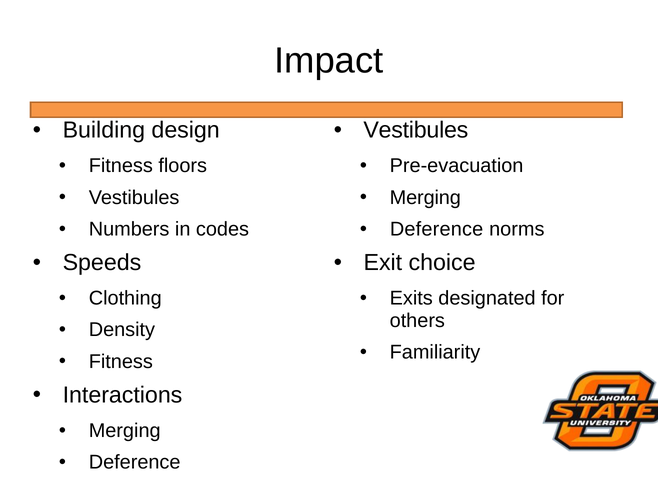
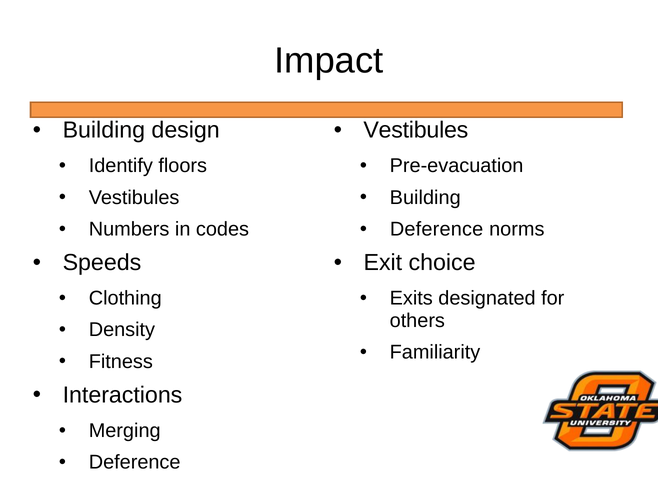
Fitness at (121, 166): Fitness -> Identify
Merging at (425, 198): Merging -> Building
